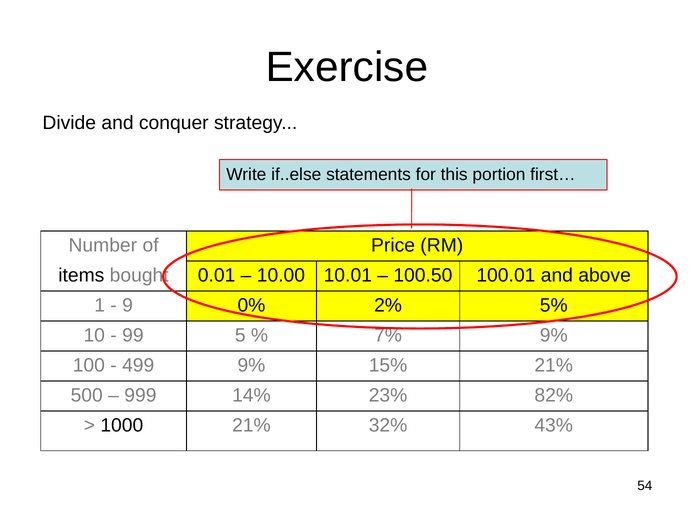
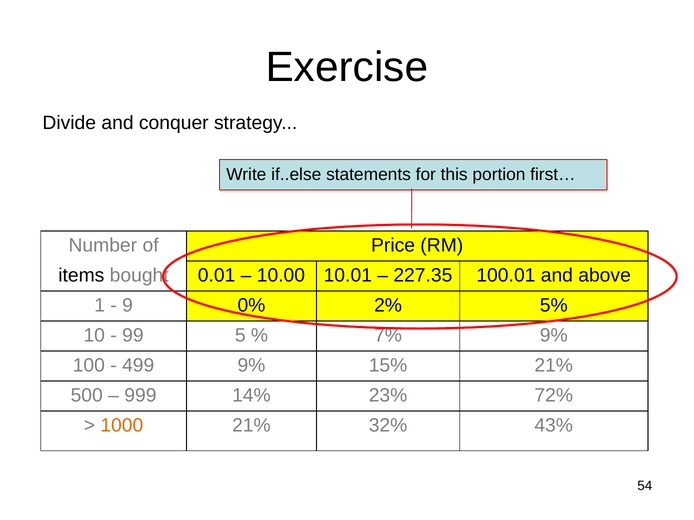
100.50: 100.50 -> 227.35
82%: 82% -> 72%
1000 colour: black -> orange
